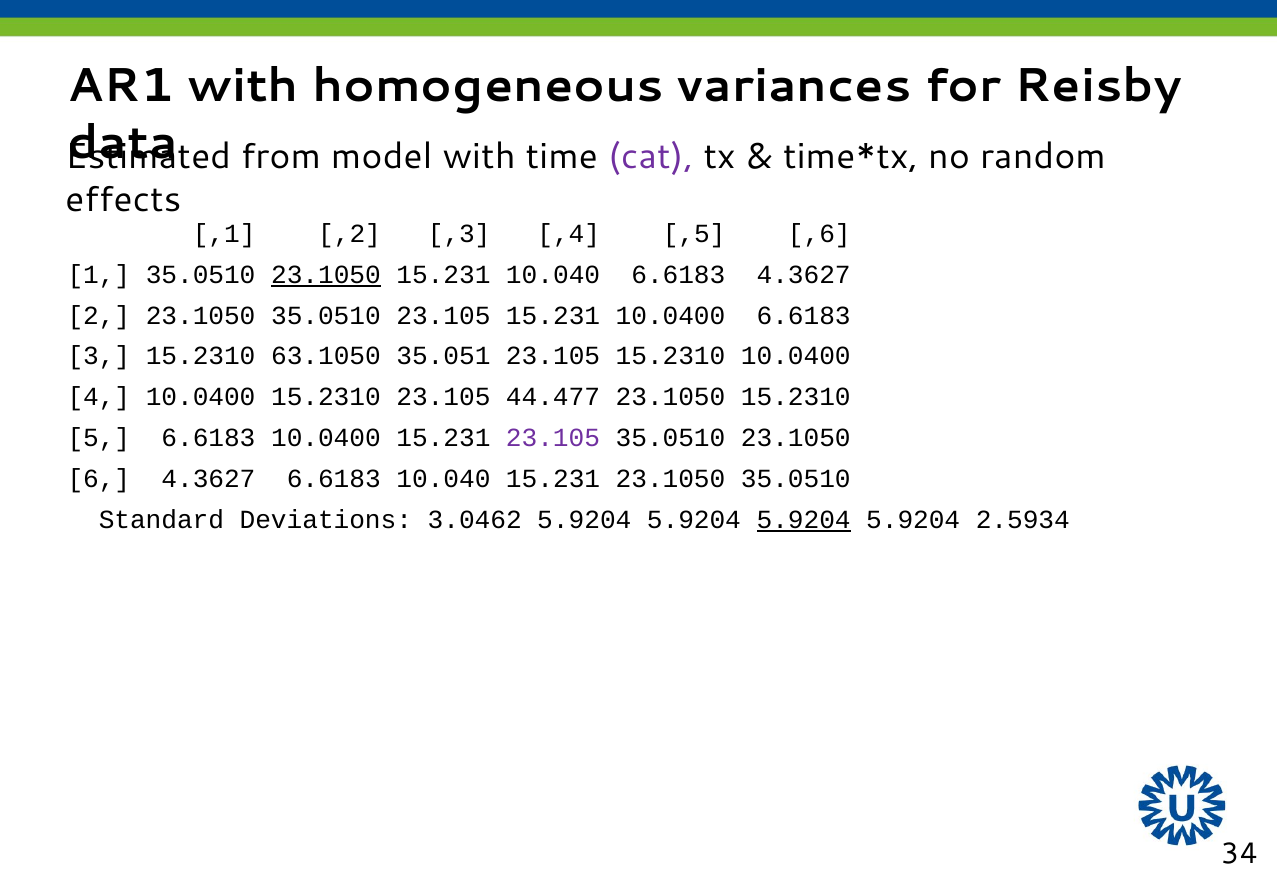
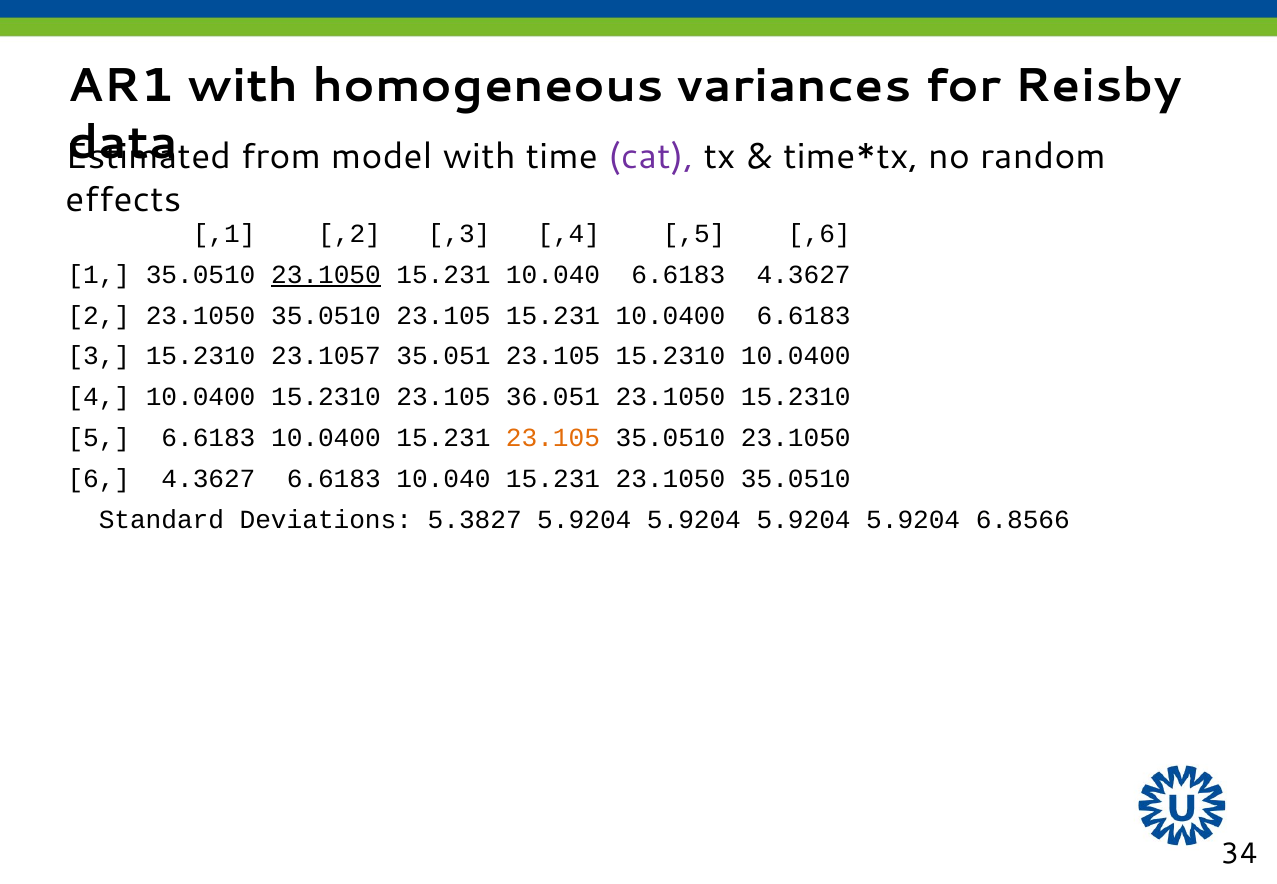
63.1050: 63.1050 -> 23.1057
44.477: 44.477 -> 36.051
23.105 at (553, 438) colour: purple -> orange
3.0462: 3.0462 -> 5.3827
5.9204 at (804, 520) underline: present -> none
2.5934: 2.5934 -> 6.8566
